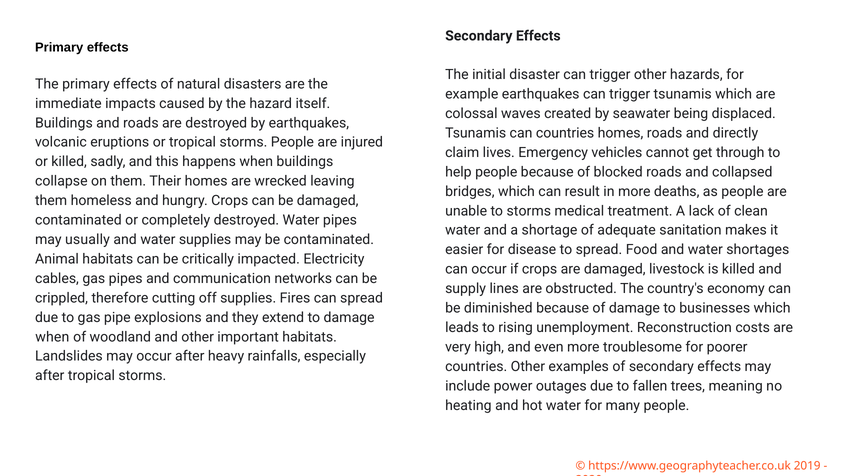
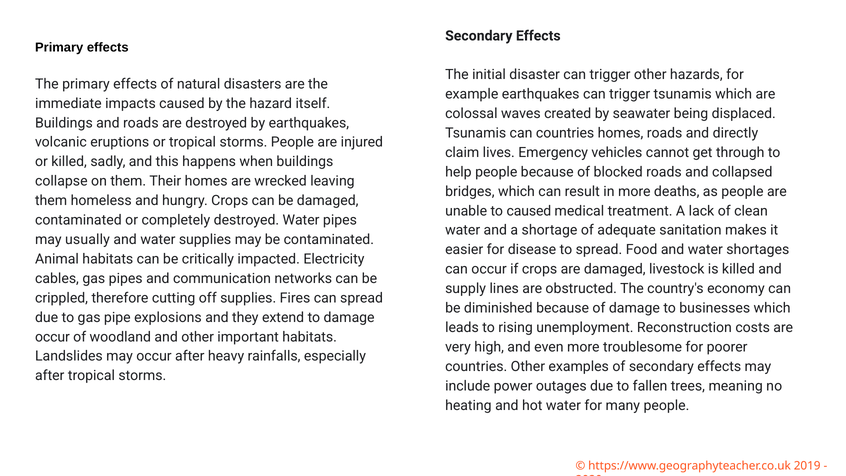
to storms: storms -> caused
when at (52, 337): when -> occur
